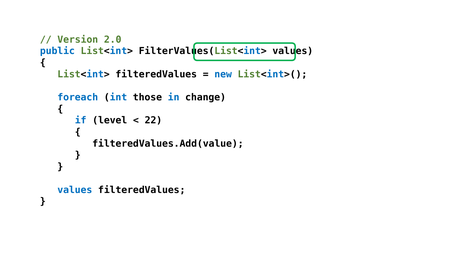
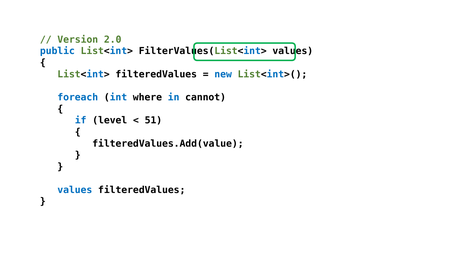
those: those -> where
change: change -> cannot
22: 22 -> 51
